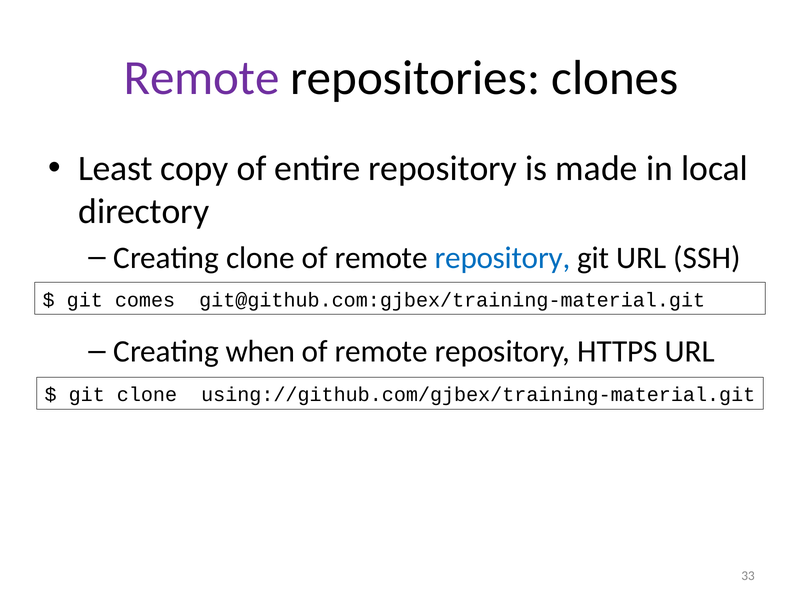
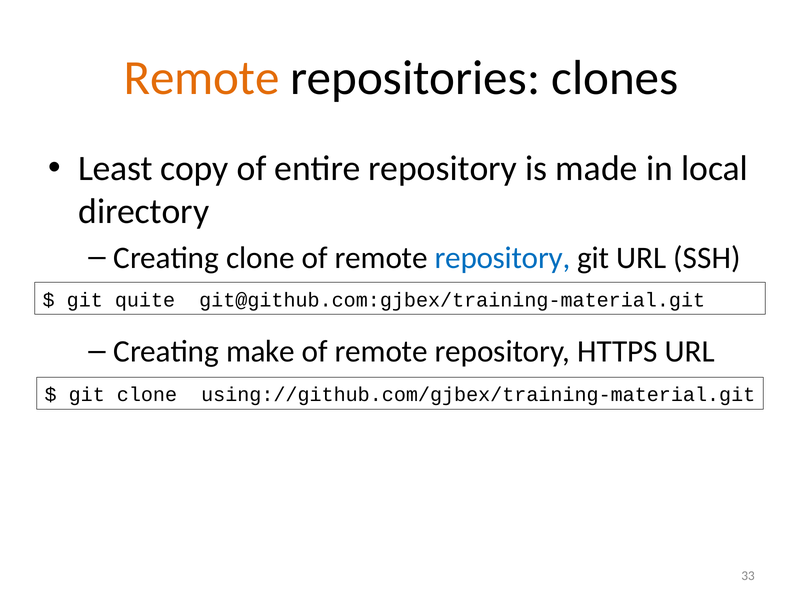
Remote at (202, 78) colour: purple -> orange
comes: comes -> quite
when: when -> make
